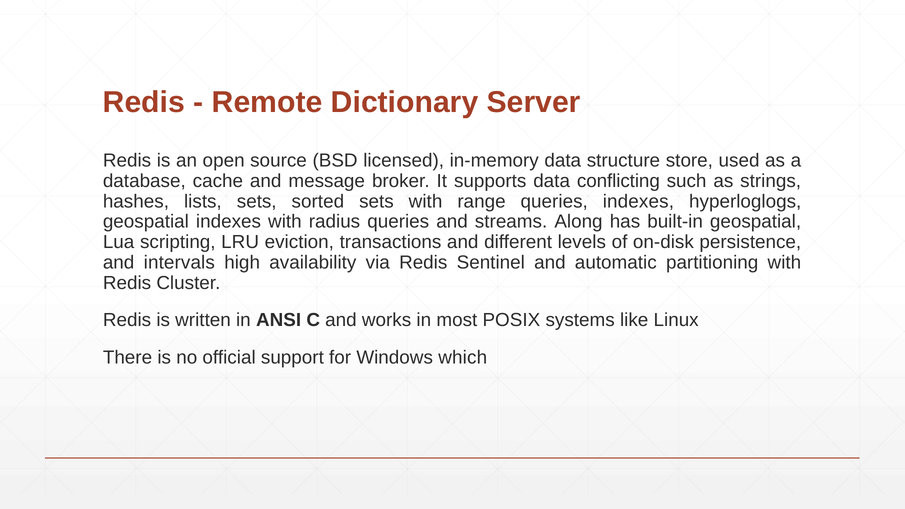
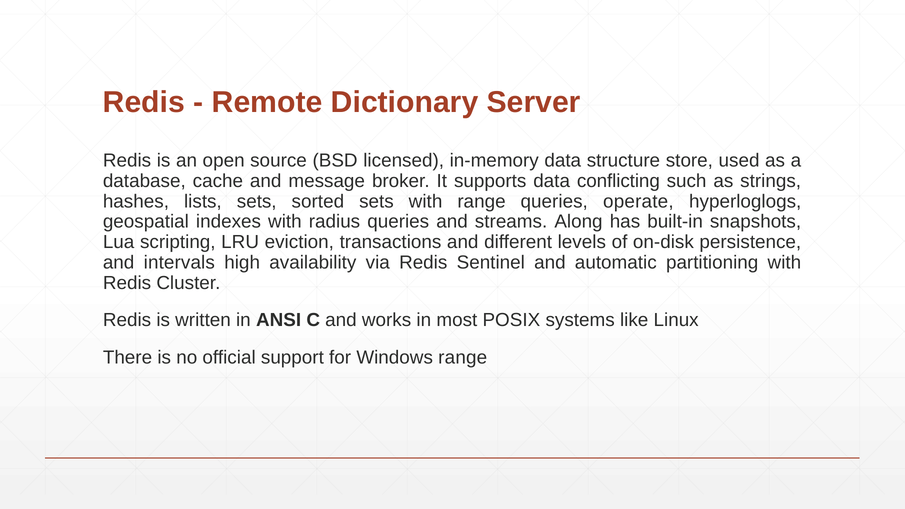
queries indexes: indexes -> operate
built-in geospatial: geospatial -> snapshots
Windows which: which -> range
